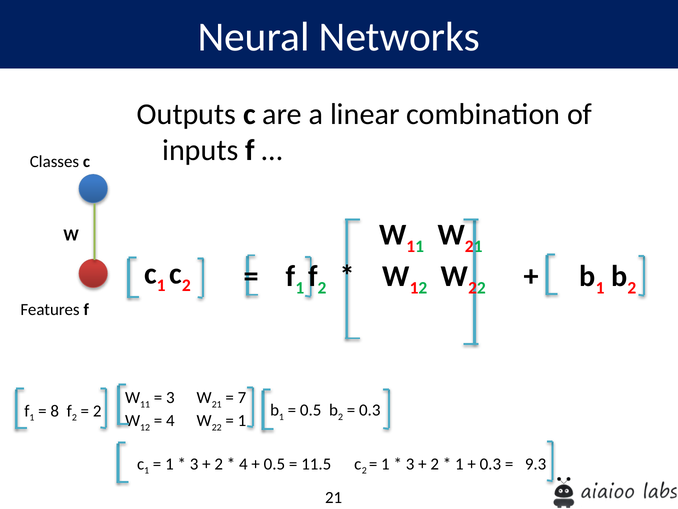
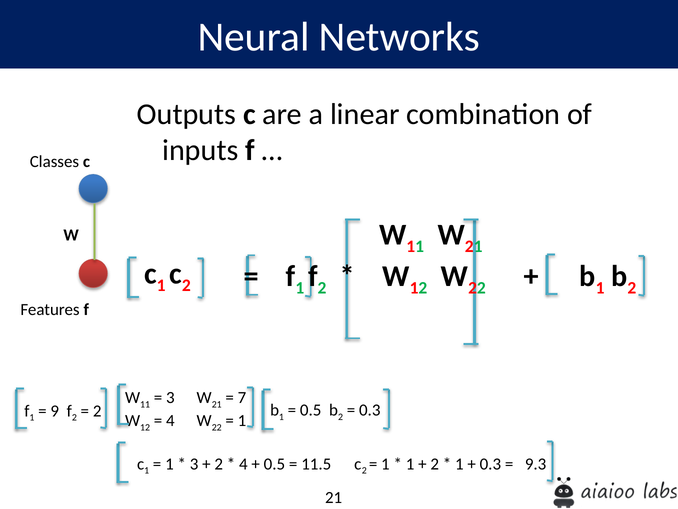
8: 8 -> 9
3 at (410, 464): 3 -> 1
